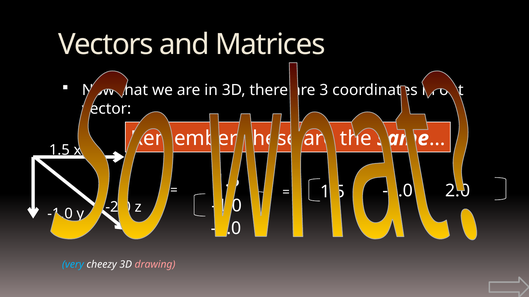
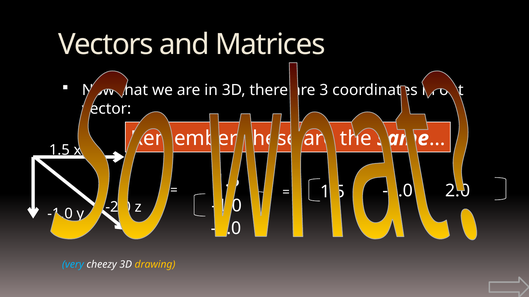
drawing colour: pink -> yellow
